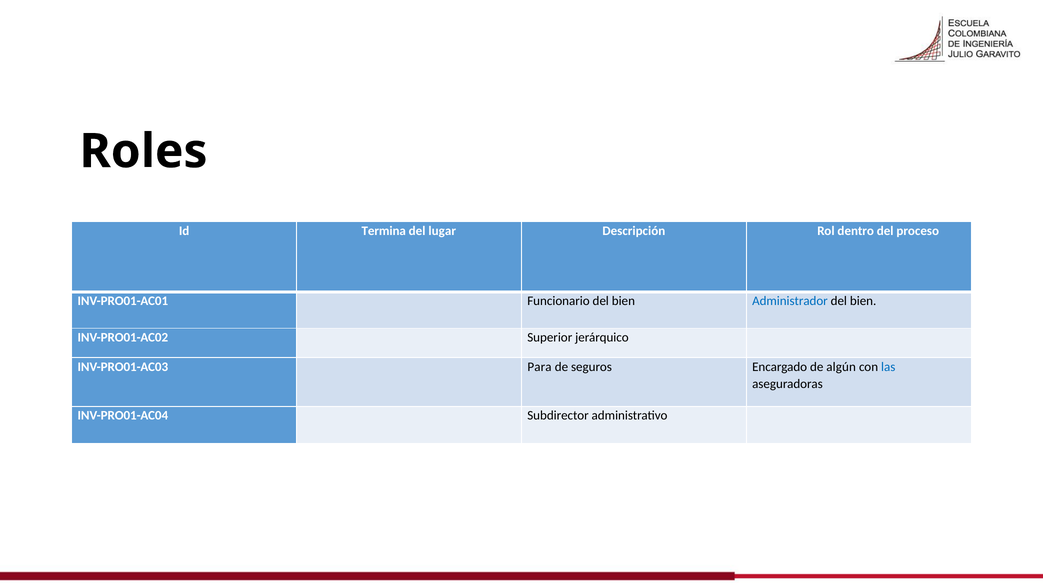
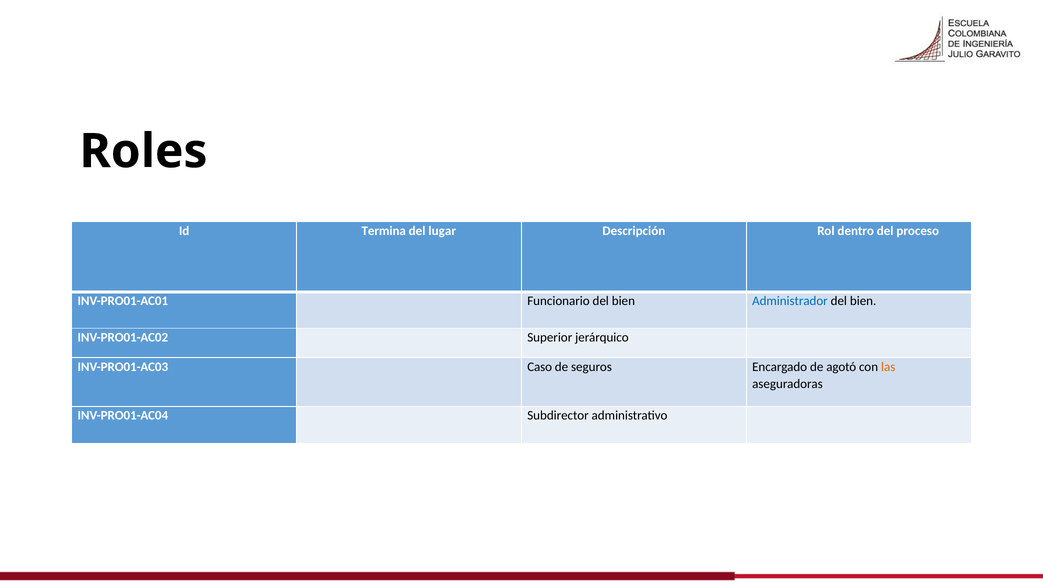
Para: Para -> Caso
algún: algún -> agotó
las colour: blue -> orange
